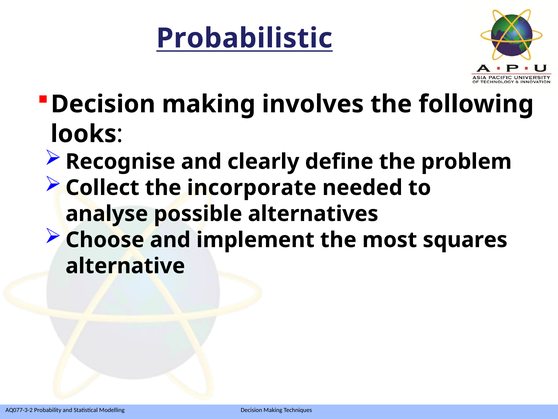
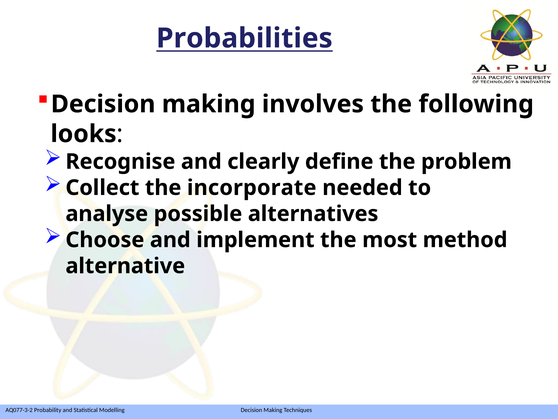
Probabilistic: Probabilistic -> Probabilities
squares: squares -> method
